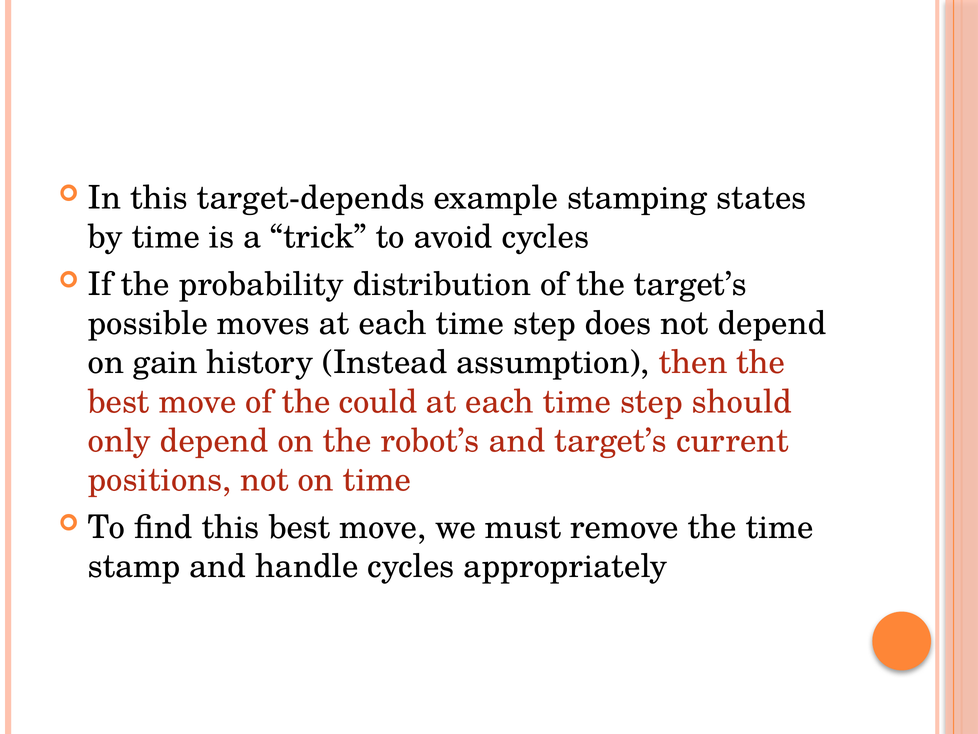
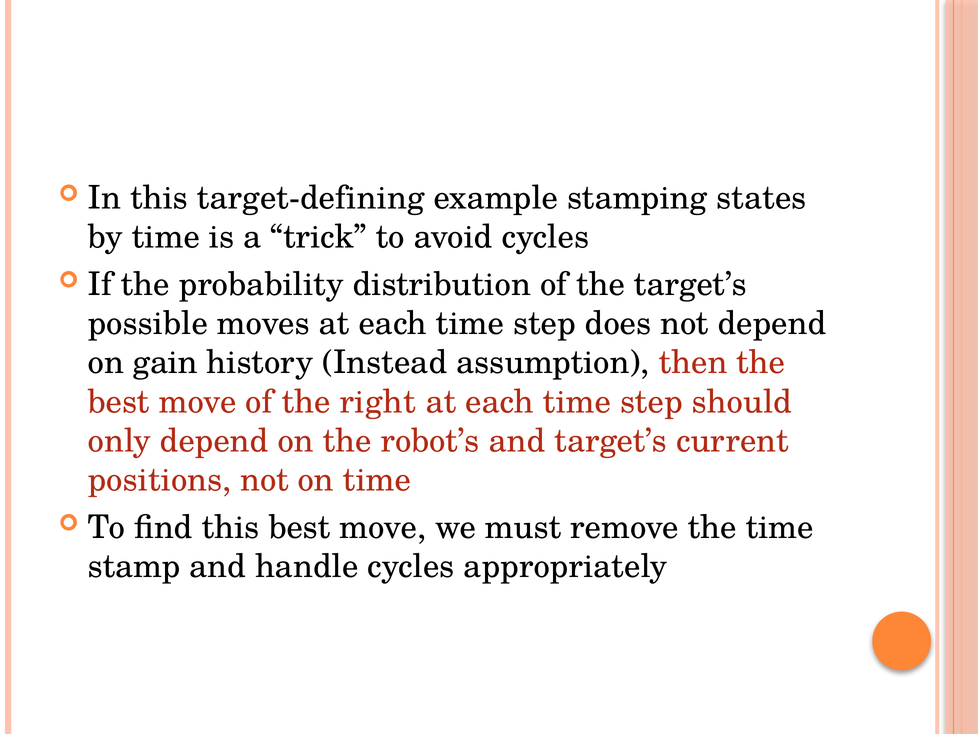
target-depends: target-depends -> target-defining
could: could -> right
